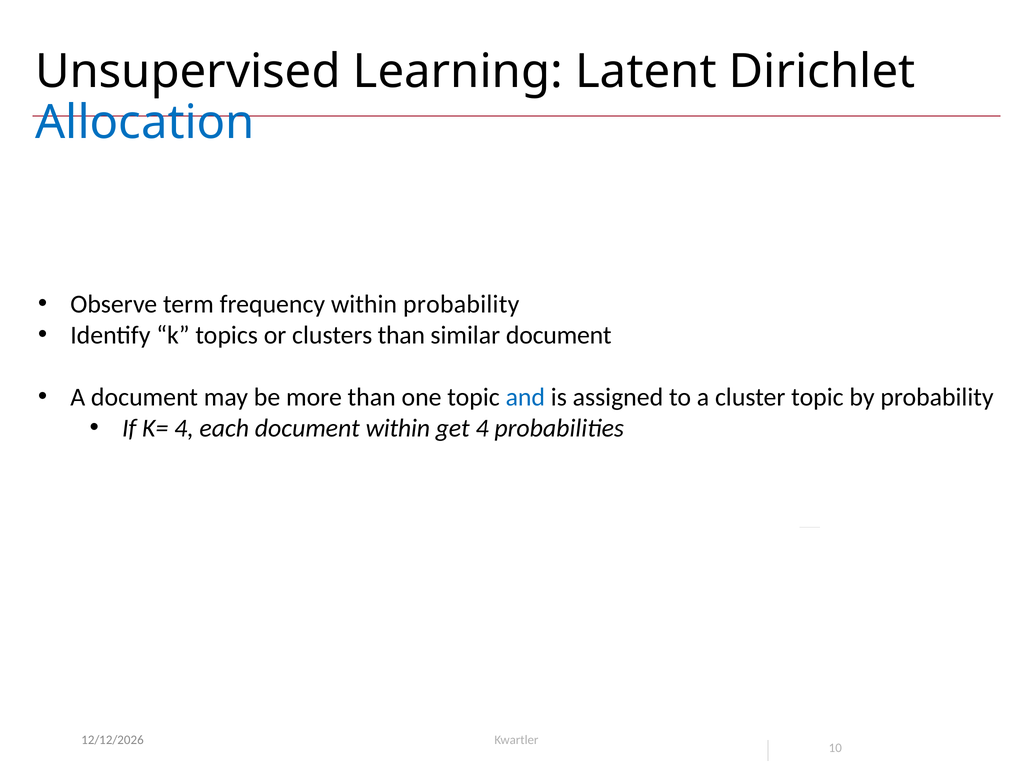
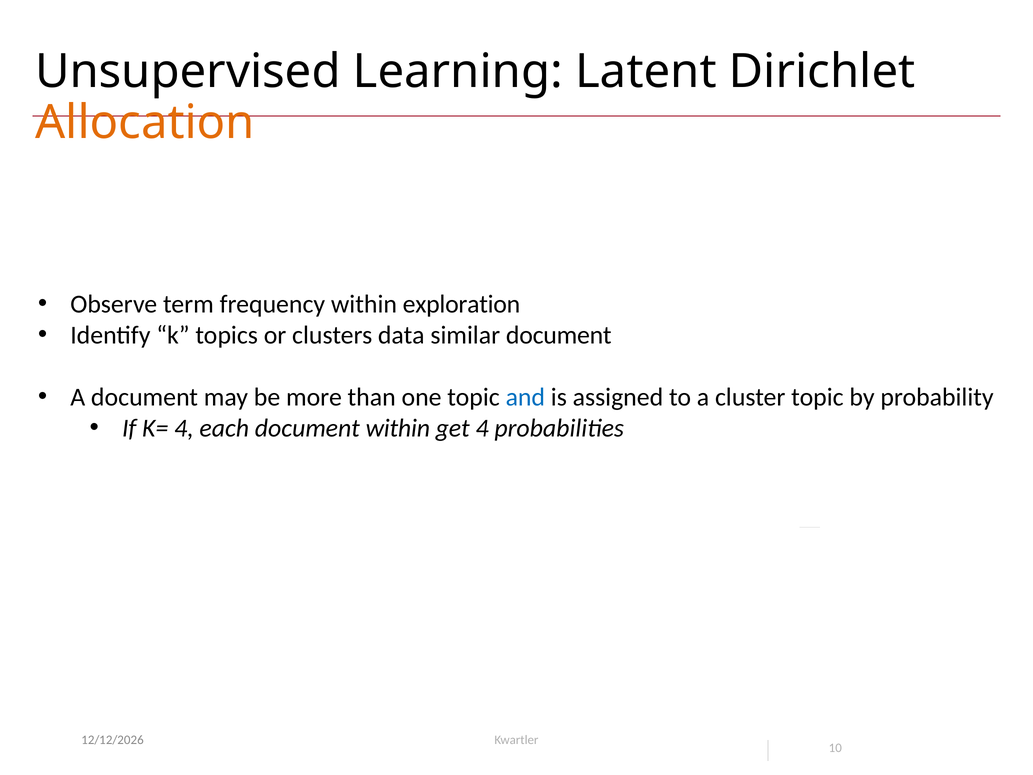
Allocation colour: blue -> orange
within probability: probability -> exploration
clusters than: than -> data
